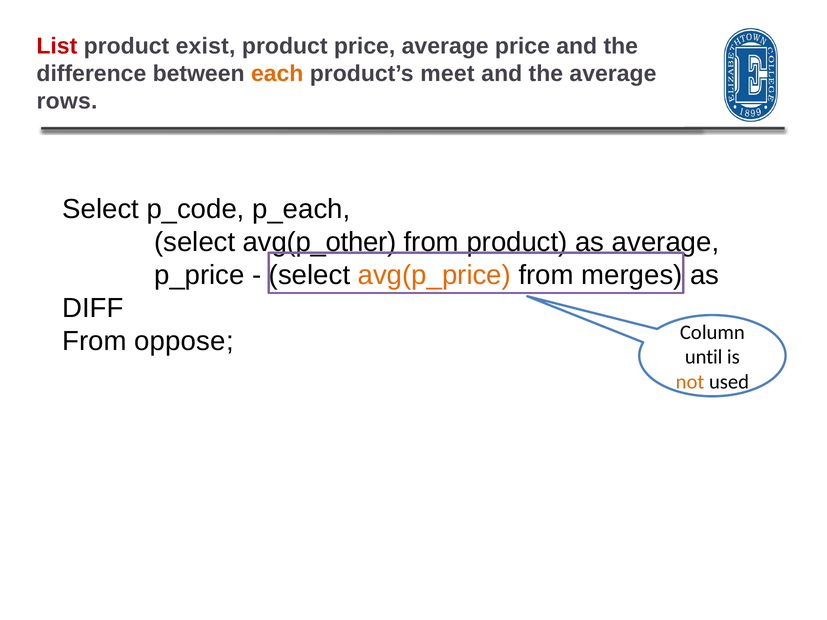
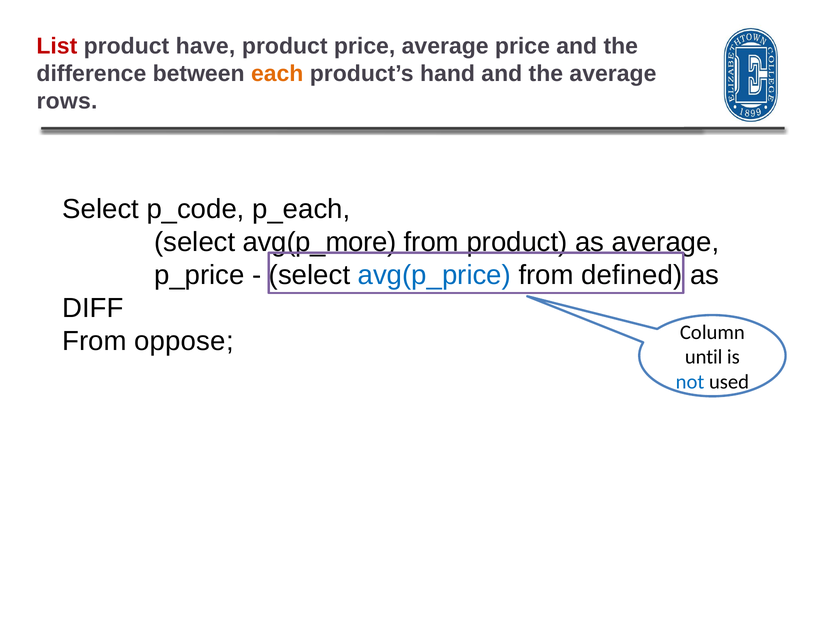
exist: exist -> have
meet: meet -> hand
avg(p_other: avg(p_other -> avg(p_more
avg(p_price colour: orange -> blue
merges: merges -> defined
not colour: orange -> blue
